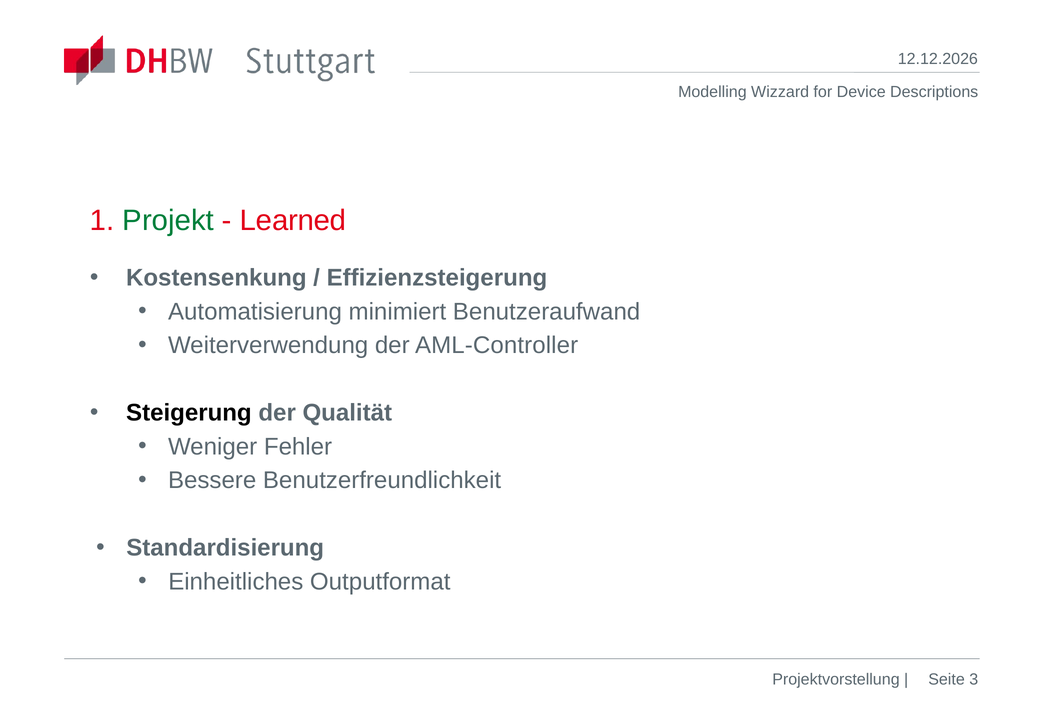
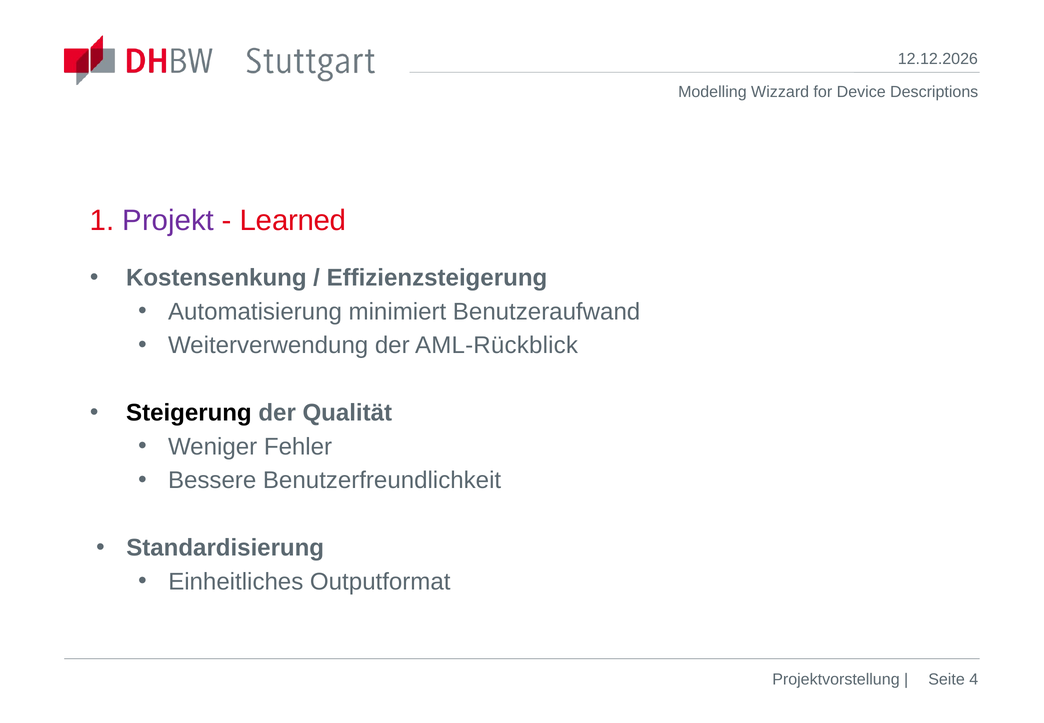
Projekt colour: green -> purple
AML-Controller: AML-Controller -> AML-Rückblick
3: 3 -> 4
